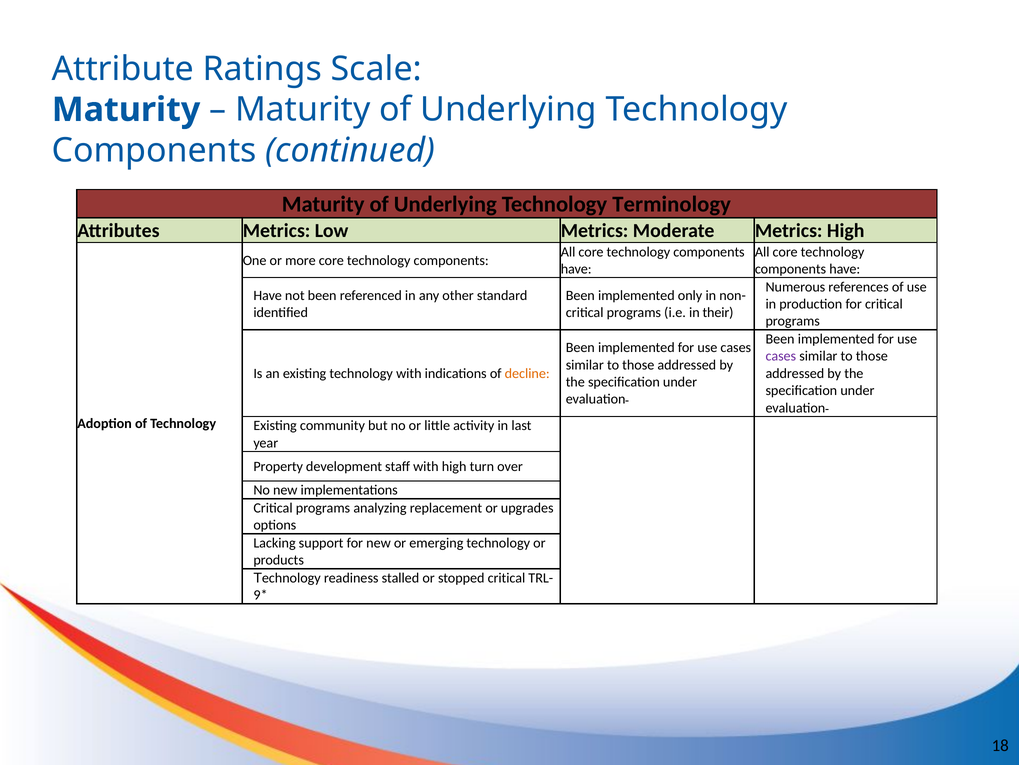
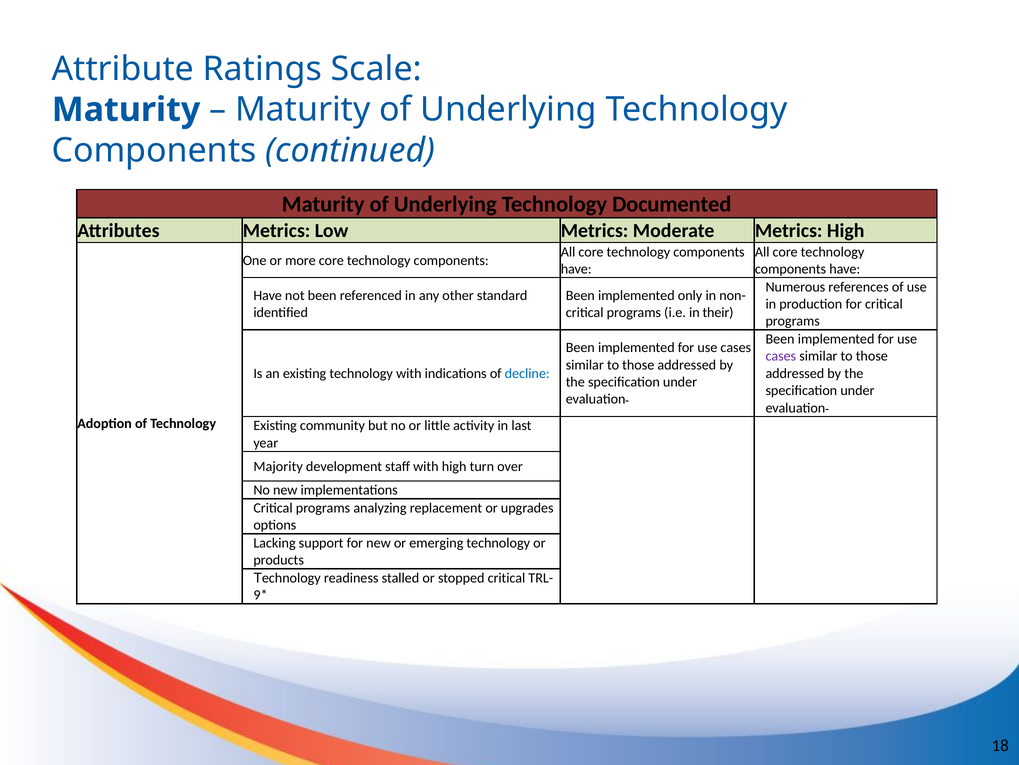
Terminology: Terminology -> Documented
decline colour: orange -> blue
Property: Property -> Majority
